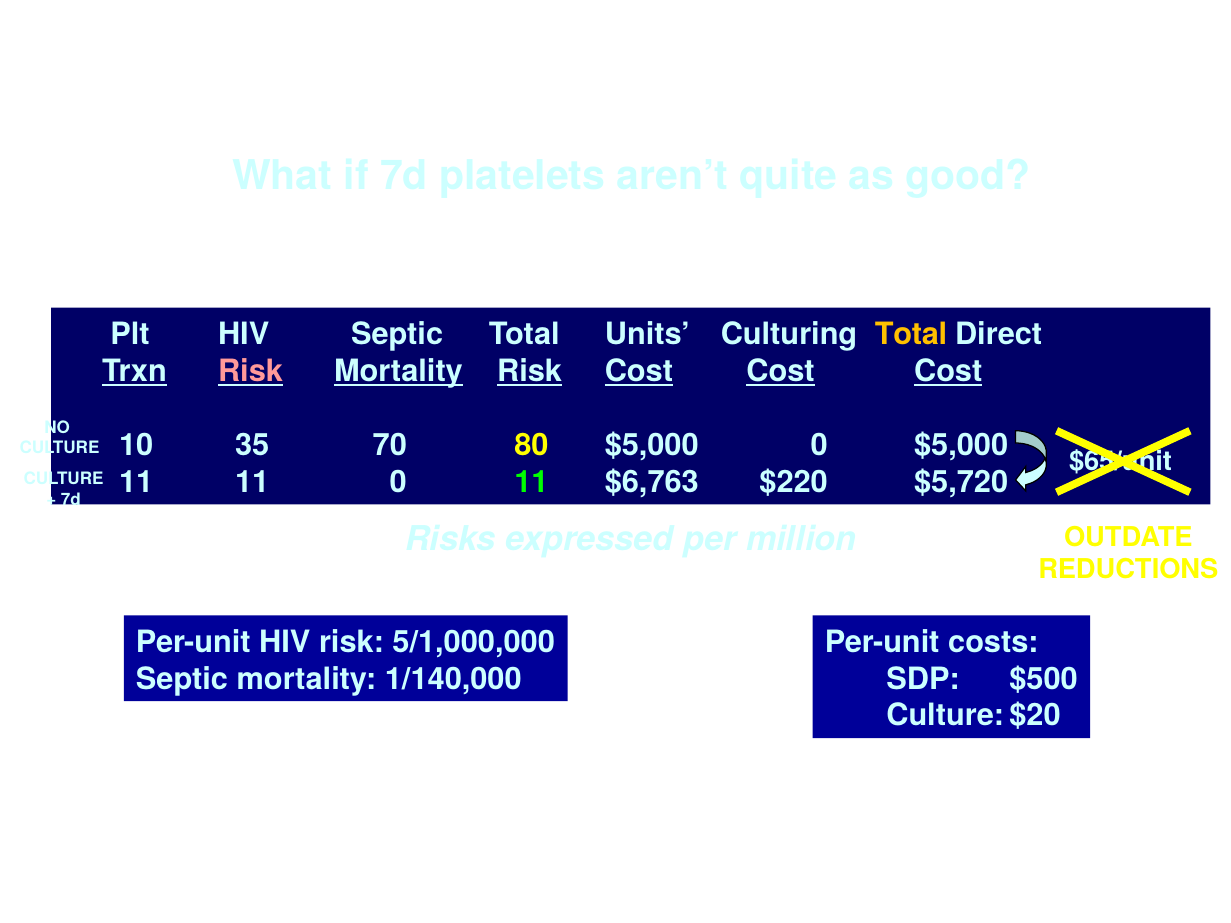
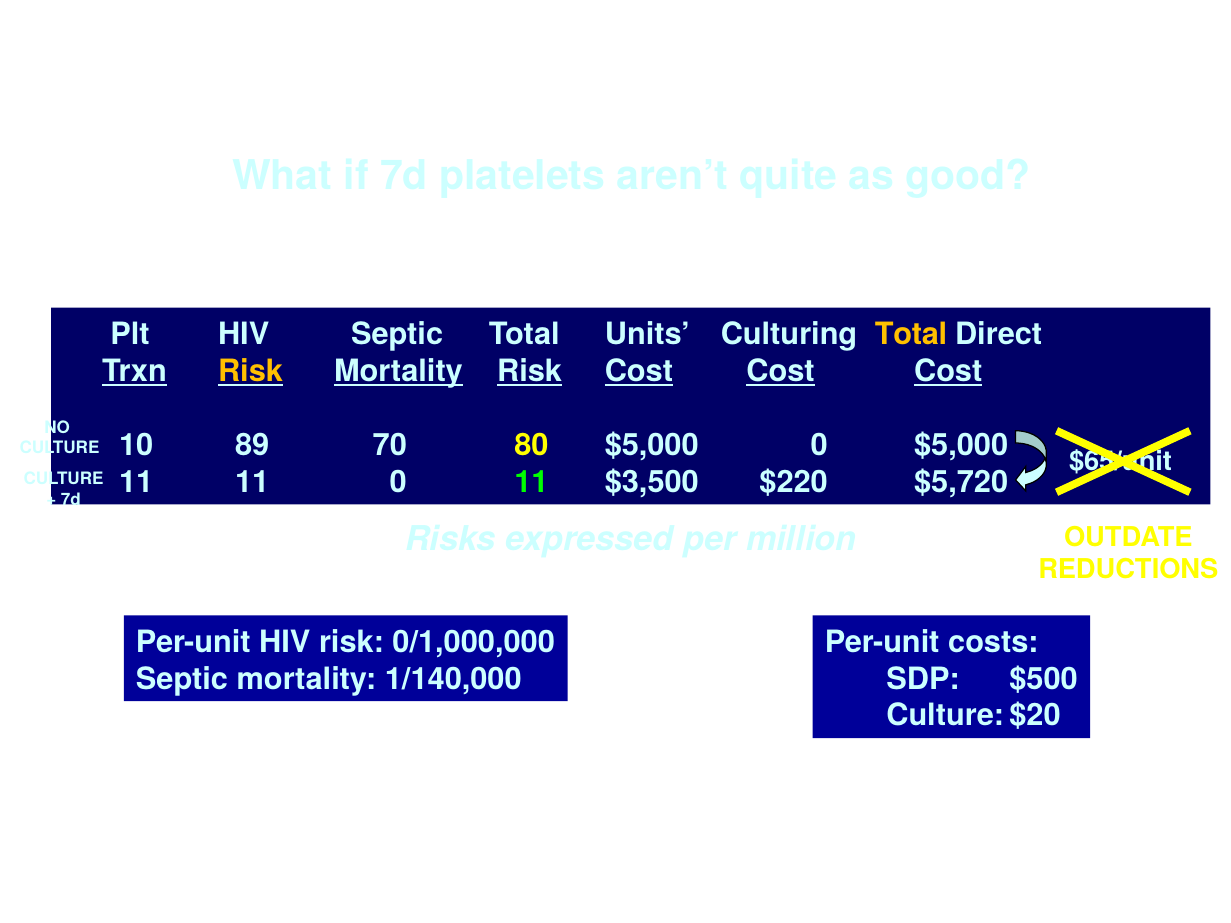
Risk at (250, 371) colour: pink -> yellow
35: 35 -> 89
$6,763: $6,763 -> $3,500
5/1,000,000: 5/1,000,000 -> 0/1,000,000
